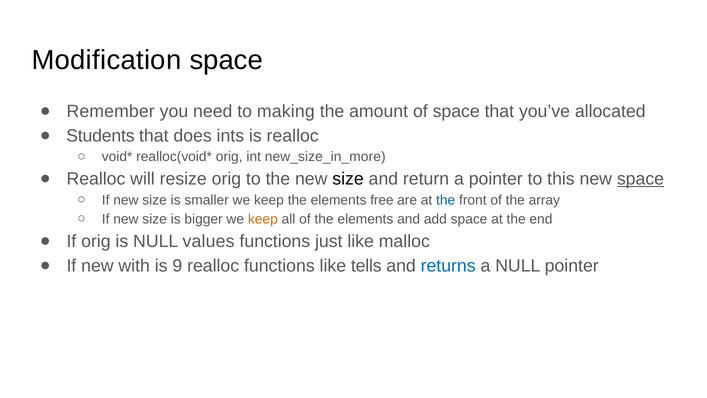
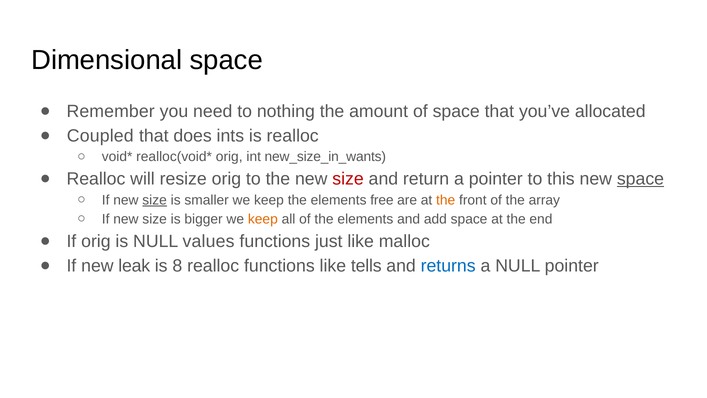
Modification: Modification -> Dimensional
making: making -> nothing
Students: Students -> Coupled
new_size_in_more: new_size_in_more -> new_size_in_wants
size at (348, 179) colour: black -> red
size at (155, 200) underline: none -> present
the at (446, 200) colour: blue -> orange
with: with -> leak
9: 9 -> 8
